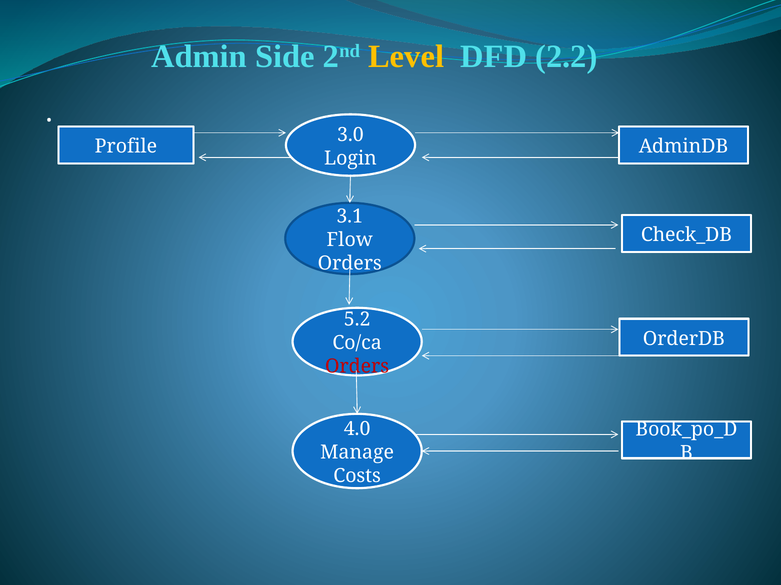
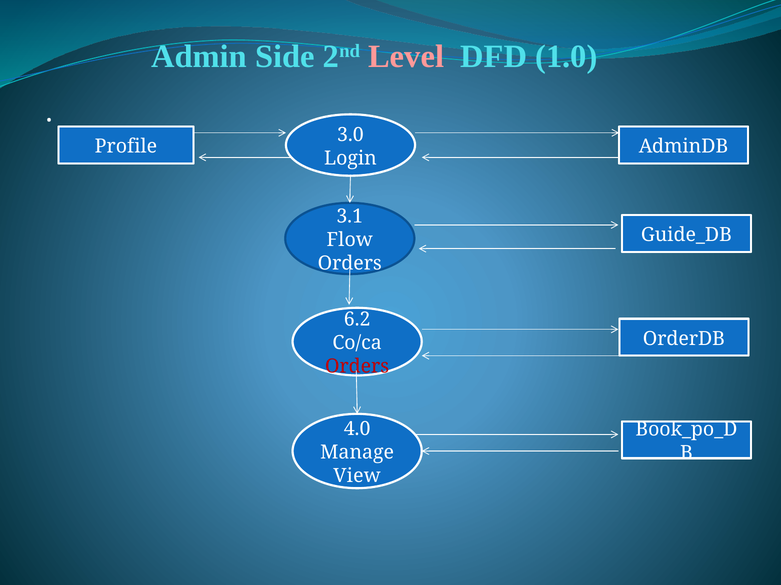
Level colour: yellow -> pink
2.2: 2.2 -> 1.0
Check_DB: Check_DB -> Guide_DB
5.2: 5.2 -> 6.2
Costs: Costs -> View
